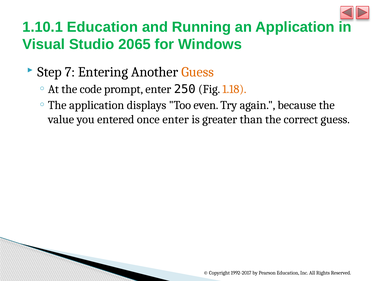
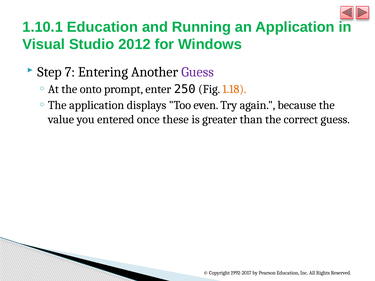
2065: 2065 -> 2012
Guess at (198, 72) colour: orange -> purple
code: code -> onto
once enter: enter -> these
